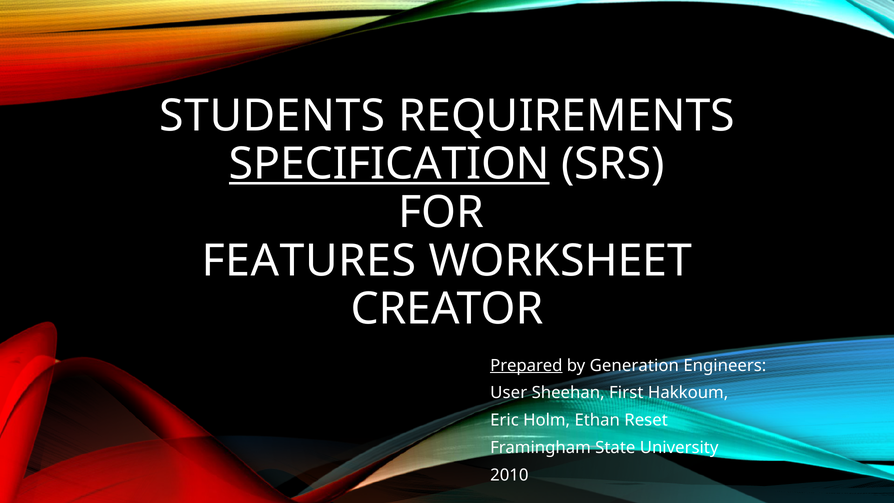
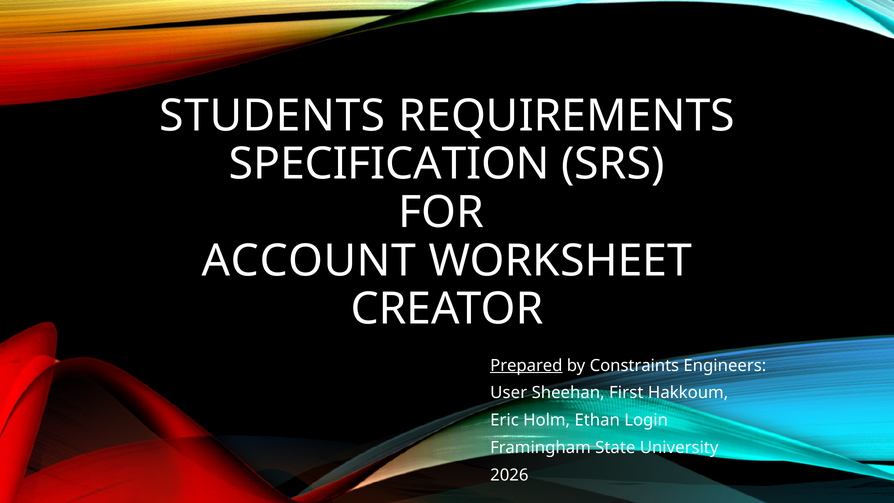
SPECIFICATION underline: present -> none
FEATURES: FEATURES -> ACCOUNT
Generation: Generation -> Constraints
Reset: Reset -> Login
2010: 2010 -> 2026
